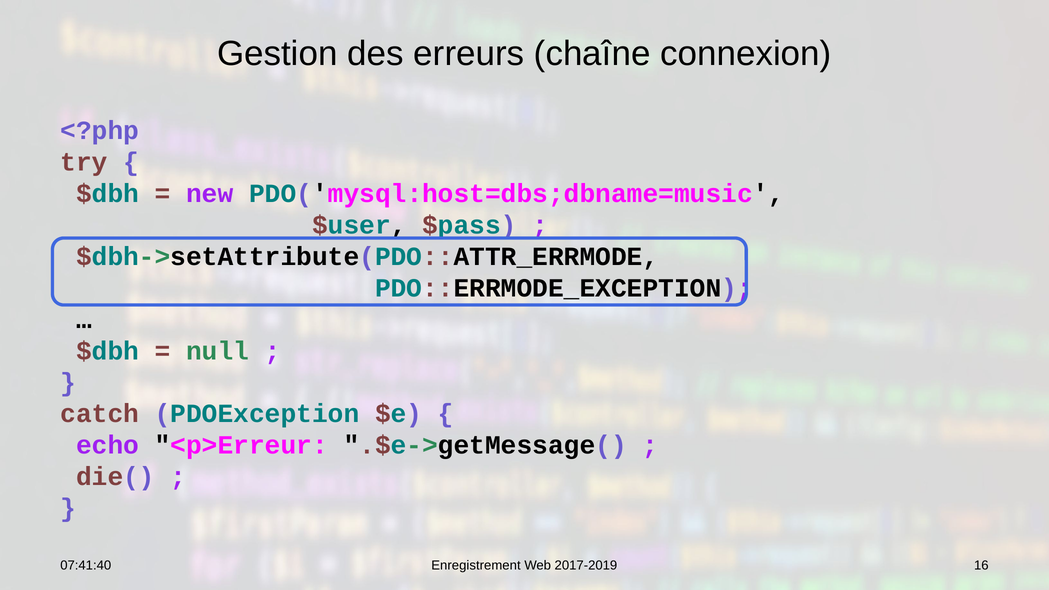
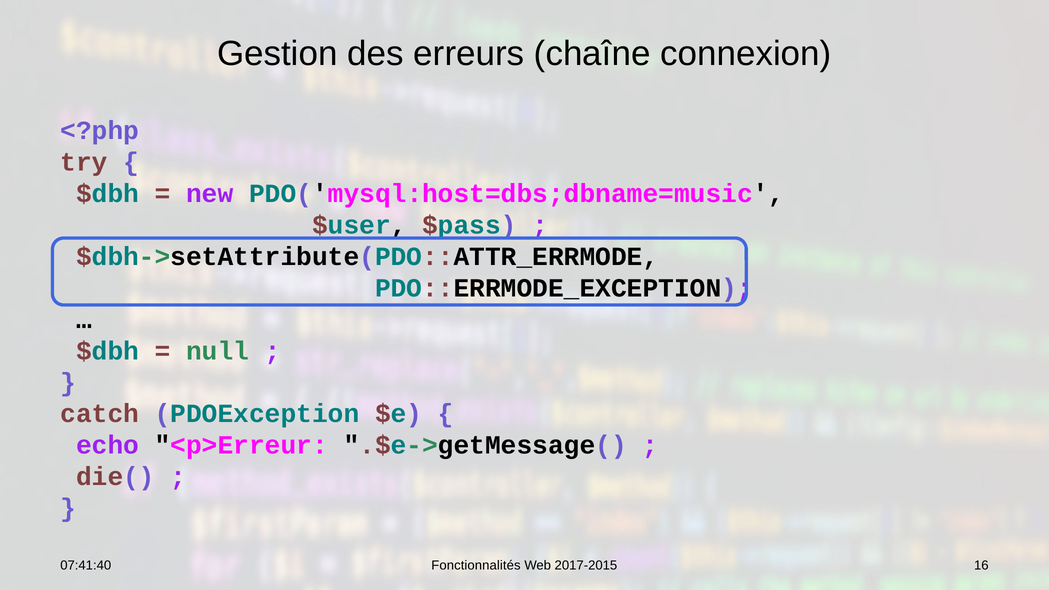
Enregistrement: Enregistrement -> Fonctionnalités
2017-2019: 2017-2019 -> 2017-2015
